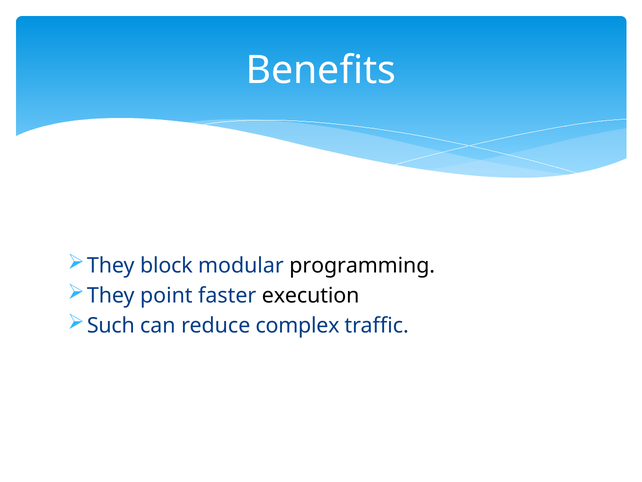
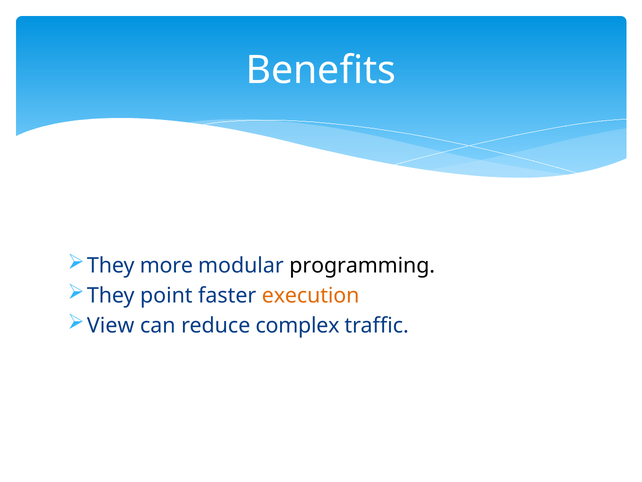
block: block -> more
execution colour: black -> orange
Such: Such -> View
